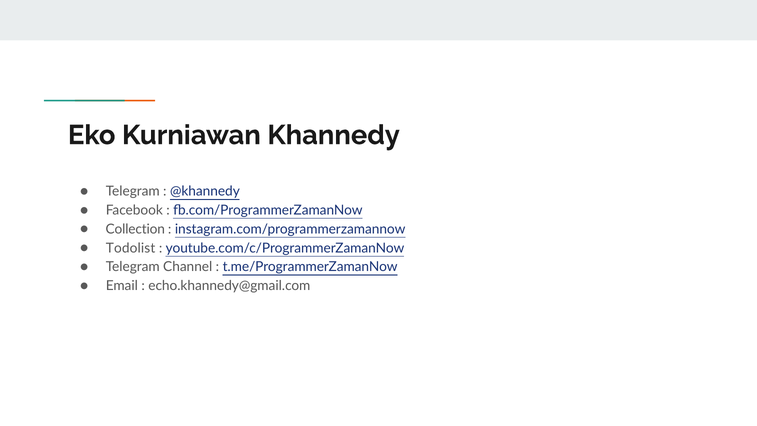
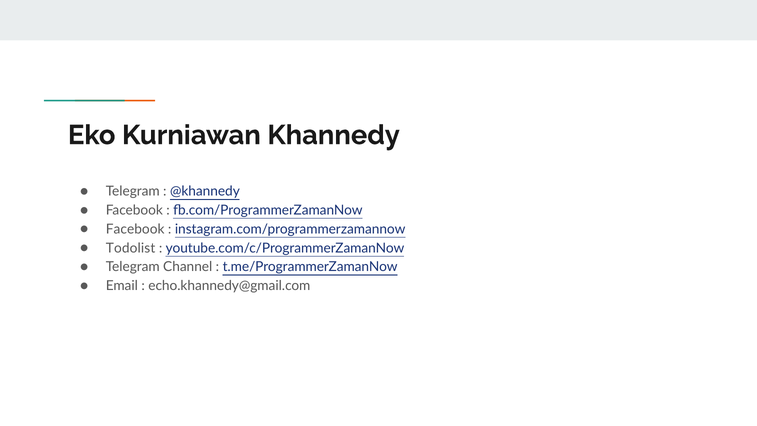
Collection at (135, 229): Collection -> Facebook
